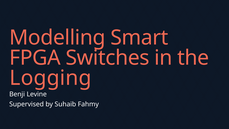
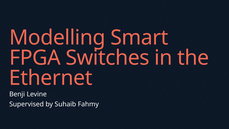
Logging: Logging -> Ethernet
